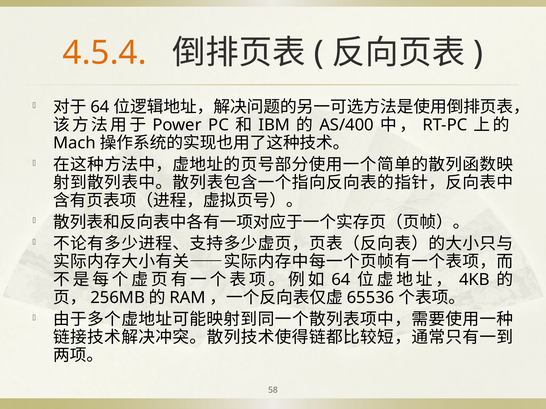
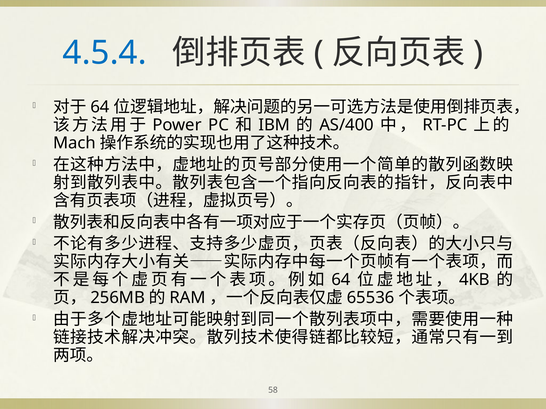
4.5.4 colour: orange -> blue
